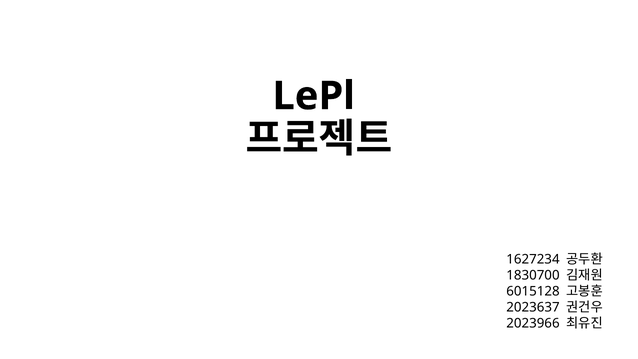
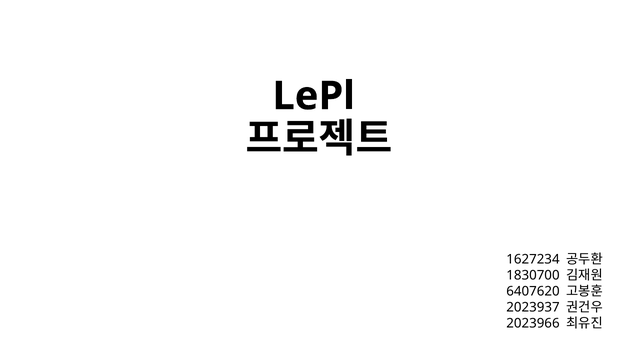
6015128: 6015128 -> 6407620
2023637: 2023637 -> 2023937
